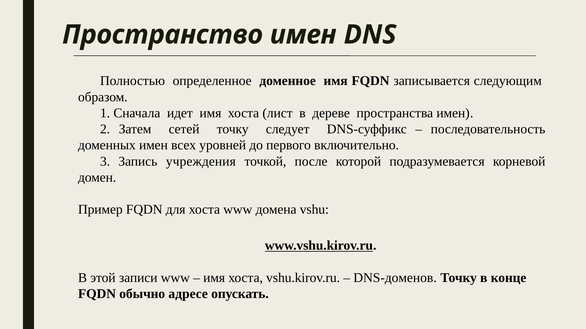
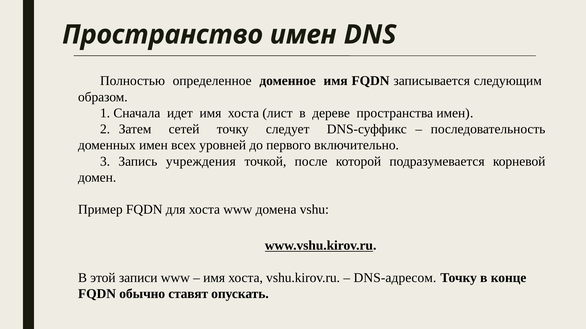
DNS-доменов: DNS-доменов -> DNS-адресом
адресе: адресе -> ставят
